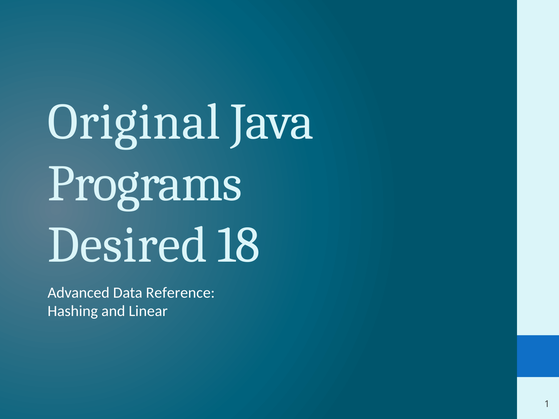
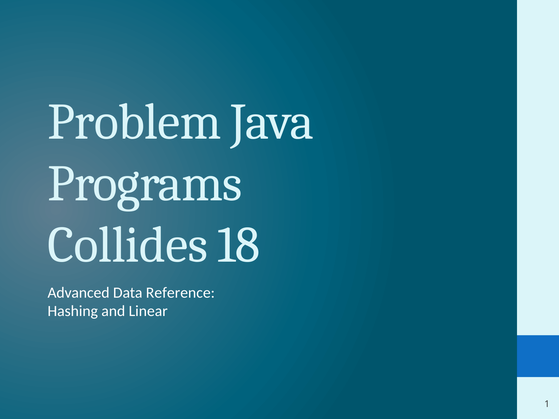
Original: Original -> Problem
Desired: Desired -> Collides
